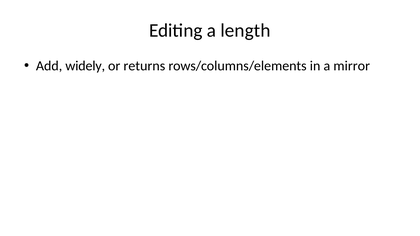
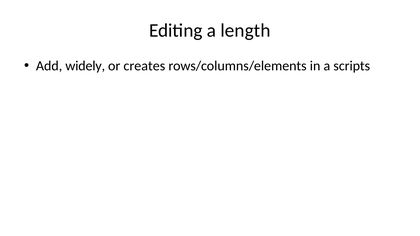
returns: returns -> creates
mirror: mirror -> scripts
